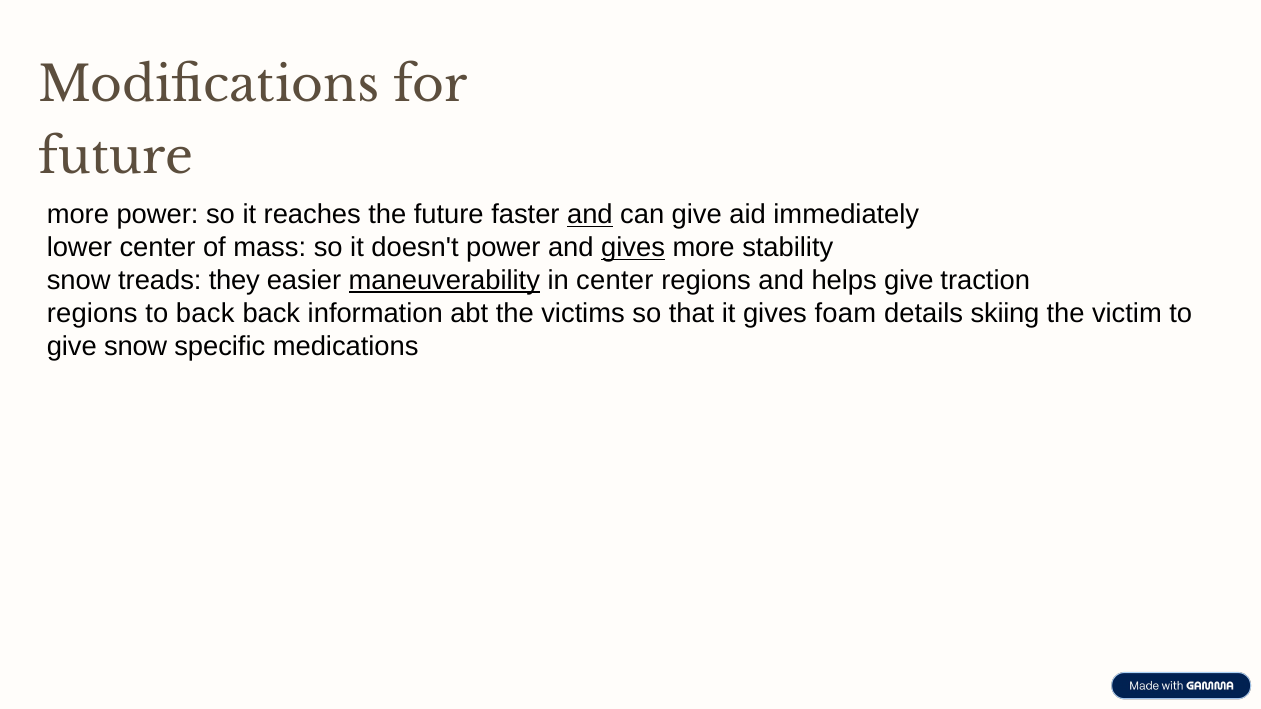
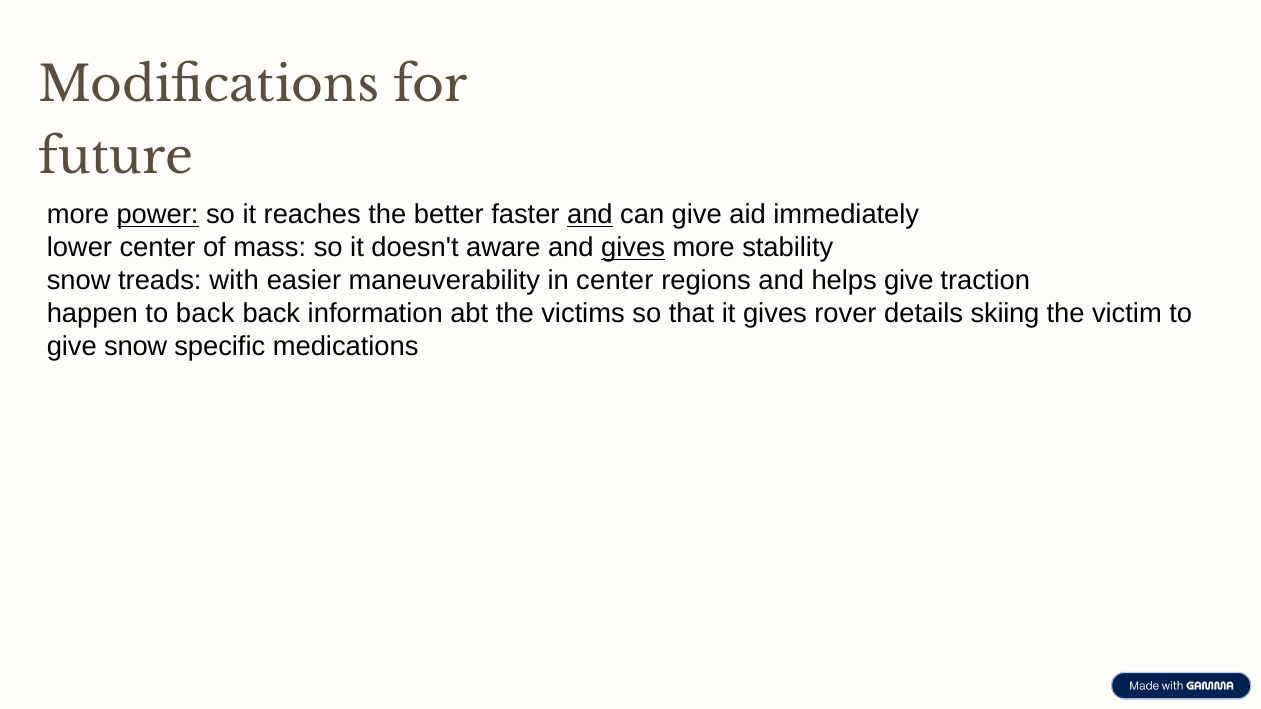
power at (158, 215) underline: none -> present
the future: future -> better
doesn't power: power -> aware
they: they -> with
maneuverability underline: present -> none
regions at (92, 313): regions -> happen
foam: foam -> rover
